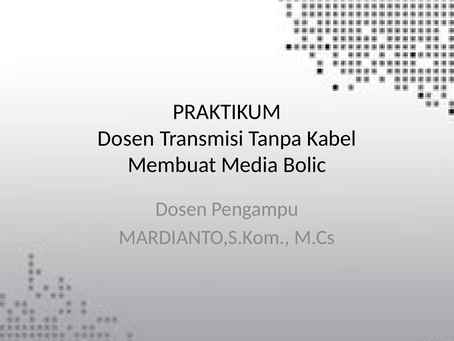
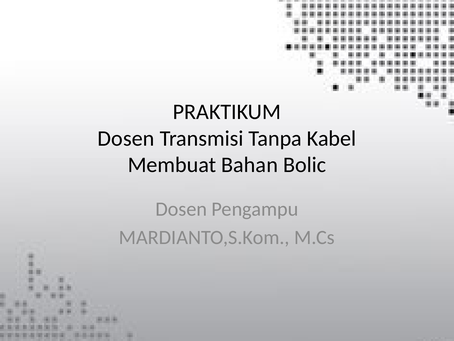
Media: Media -> Bahan
